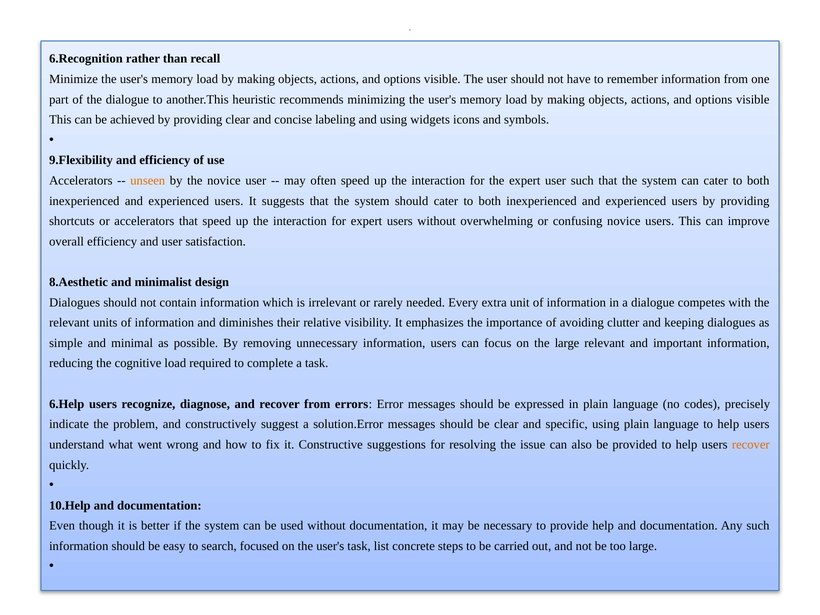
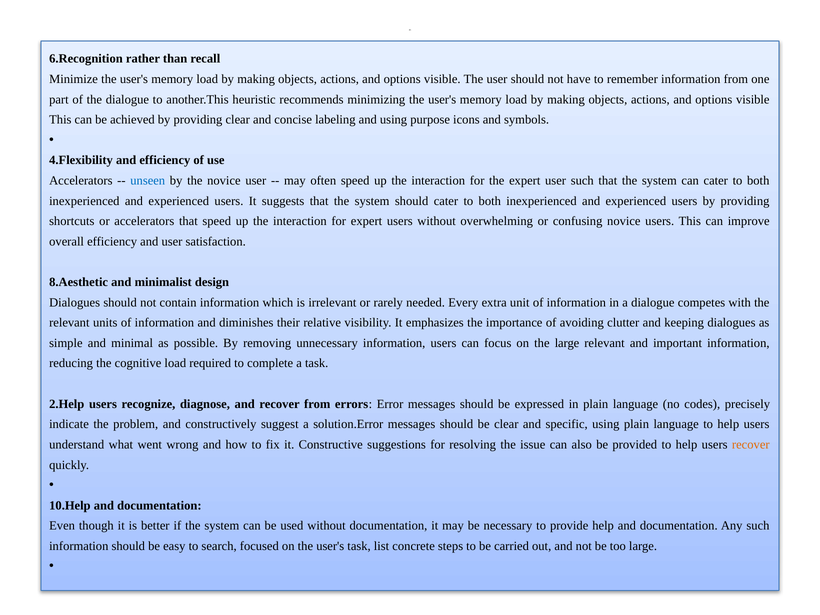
widgets: widgets -> purpose
9.Flexibility: 9.Flexibility -> 4.Flexibility
unseen colour: orange -> blue
6.Help: 6.Help -> 2.Help
